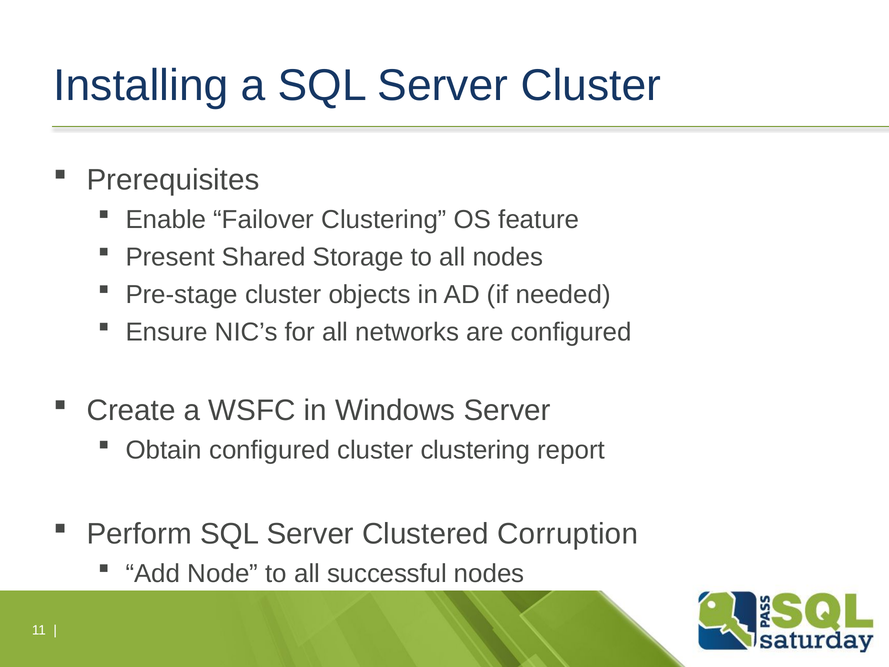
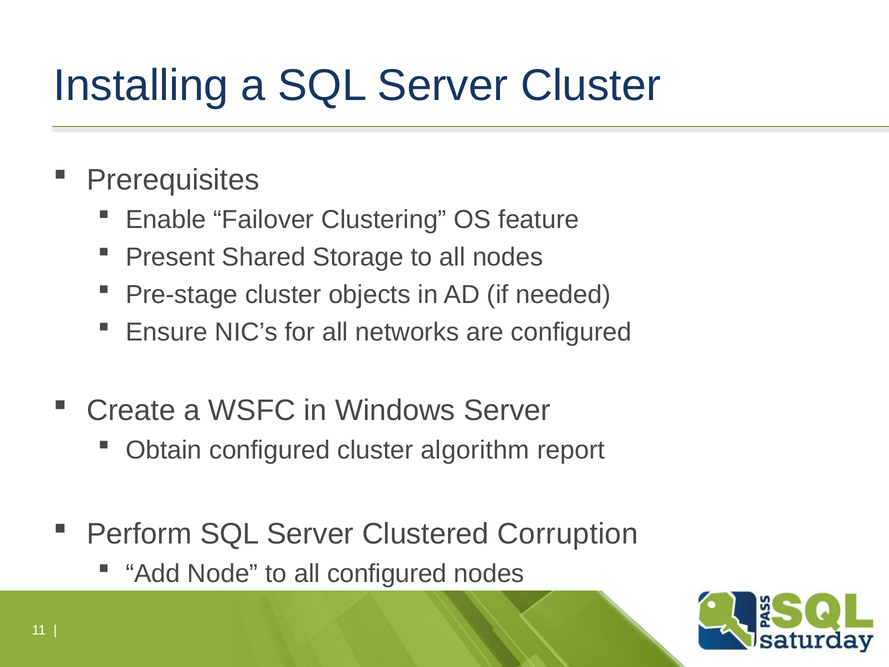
cluster clustering: clustering -> algorithm
all successful: successful -> configured
